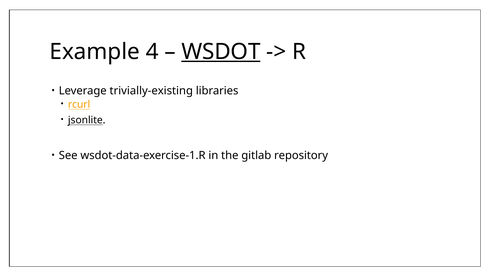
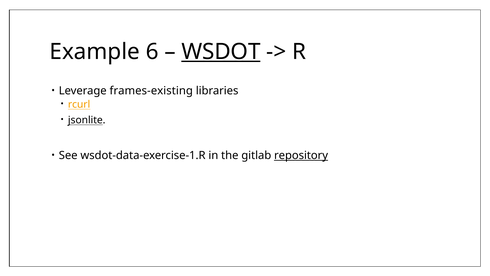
4: 4 -> 6
trivially-existing: trivially-existing -> frames-existing
repository underline: none -> present
